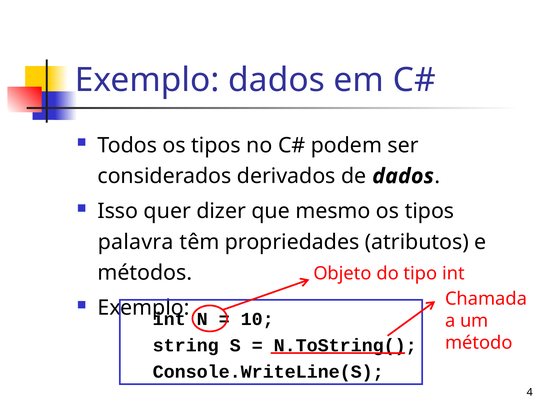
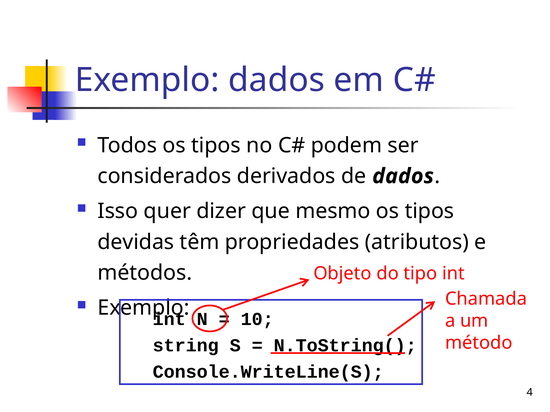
palavra: palavra -> devidas
